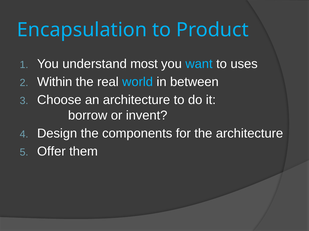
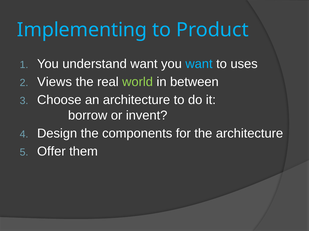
Encapsulation: Encapsulation -> Implementing
understand most: most -> want
Within: Within -> Views
world colour: light blue -> light green
